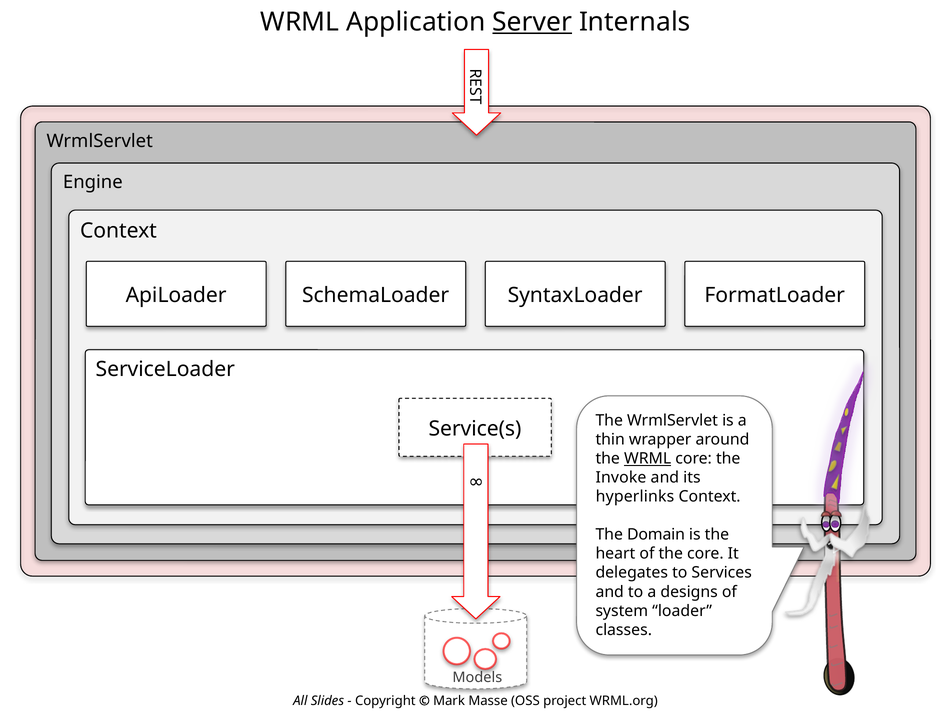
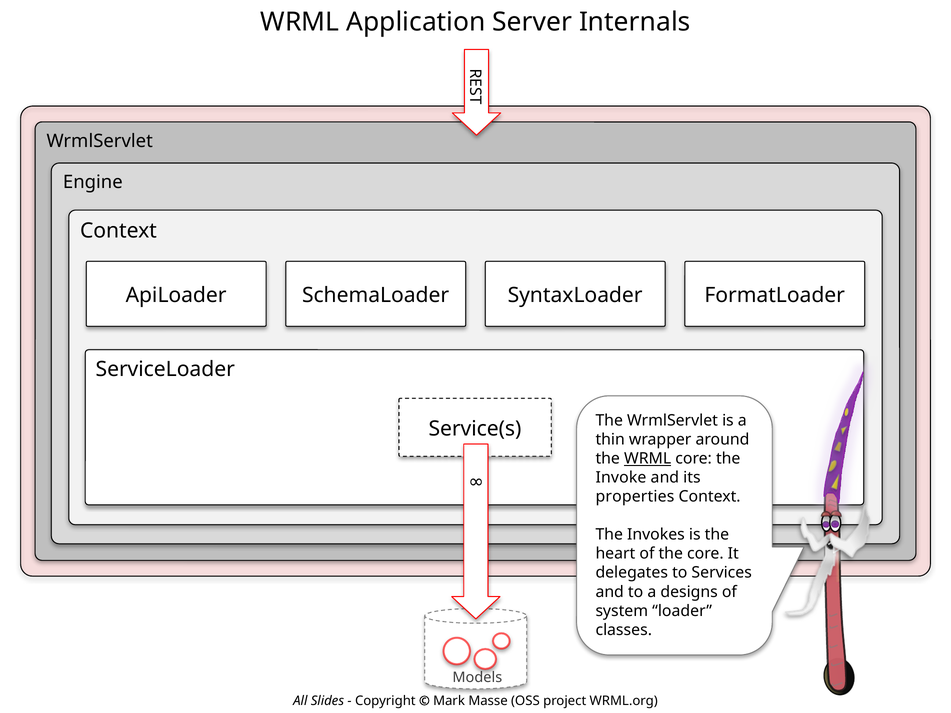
Server underline: present -> none
hyperlinks: hyperlinks -> properties
Domain: Domain -> Invokes
